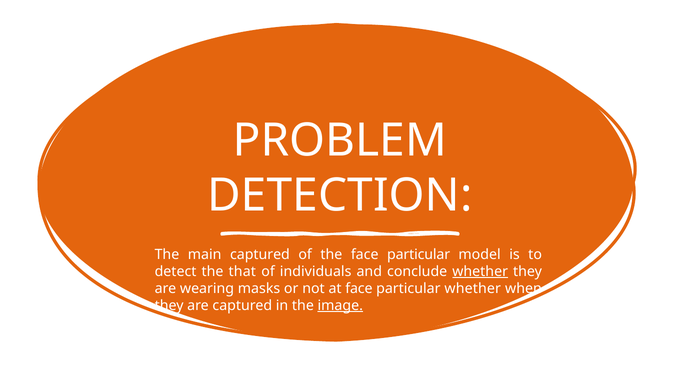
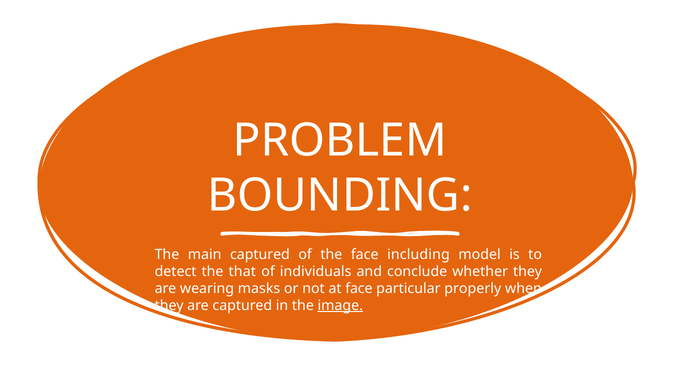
DETECTION: DETECTION -> BOUNDING
the face particular: particular -> including
whether at (480, 271) underline: present -> none
particular whether: whether -> properly
